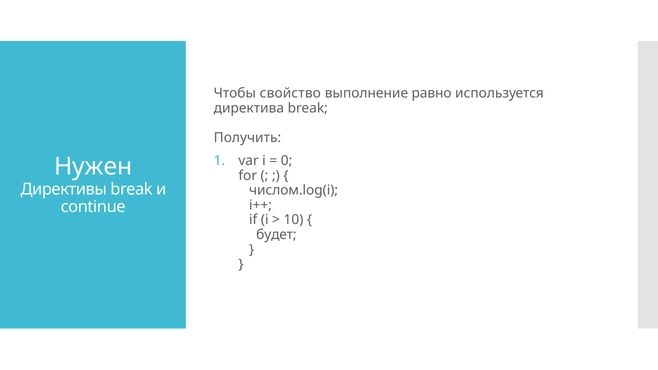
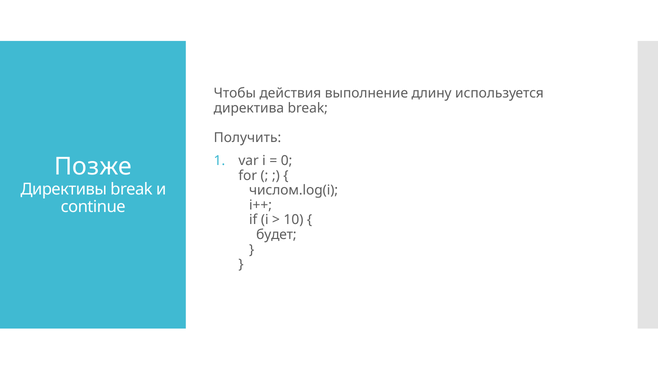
свойство: свойство -> действия
равно: равно -> длину
Нужен: Нужен -> Позже
